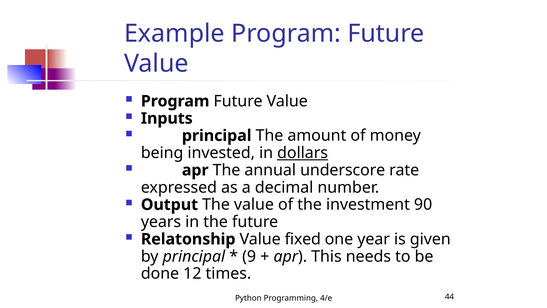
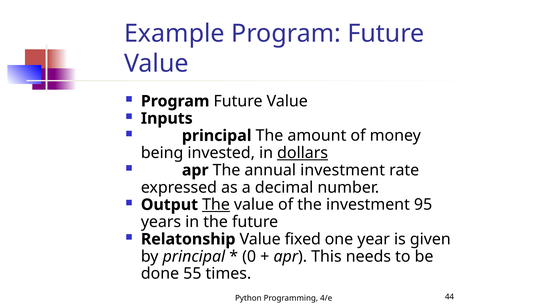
annual underscore: underscore -> investment
The at (216, 204) underline: none -> present
90: 90 -> 95
9: 9 -> 0
12: 12 -> 55
